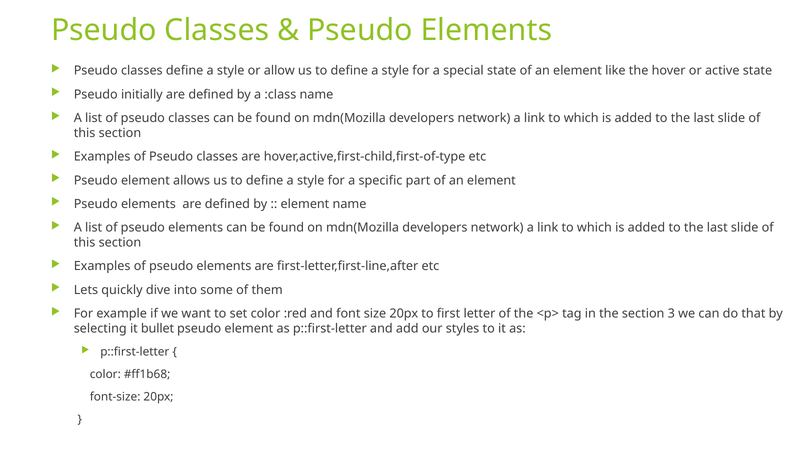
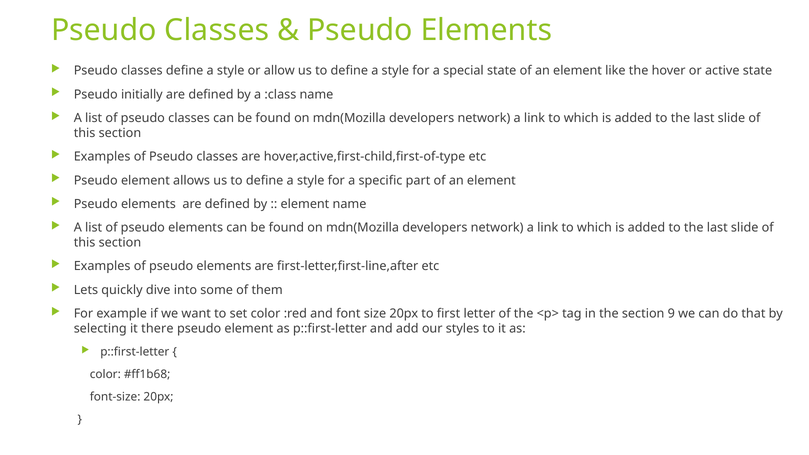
3: 3 -> 9
bullet: bullet -> there
